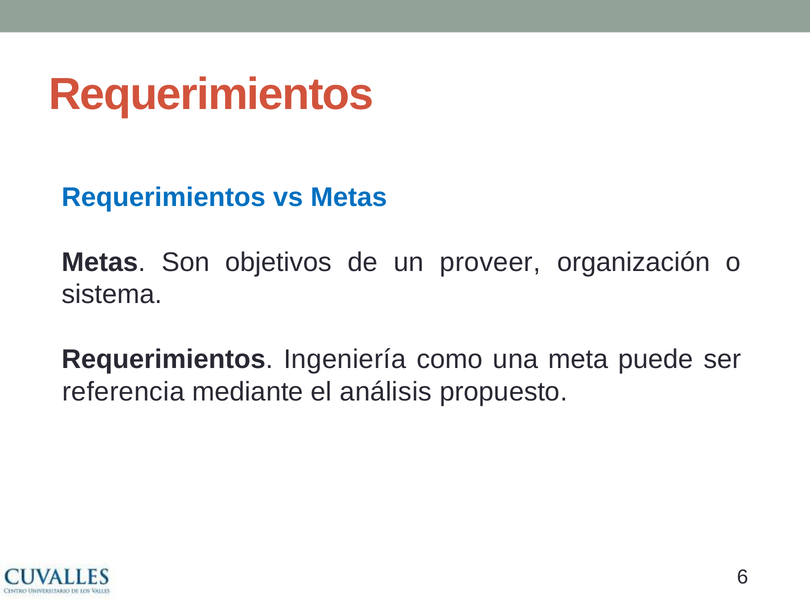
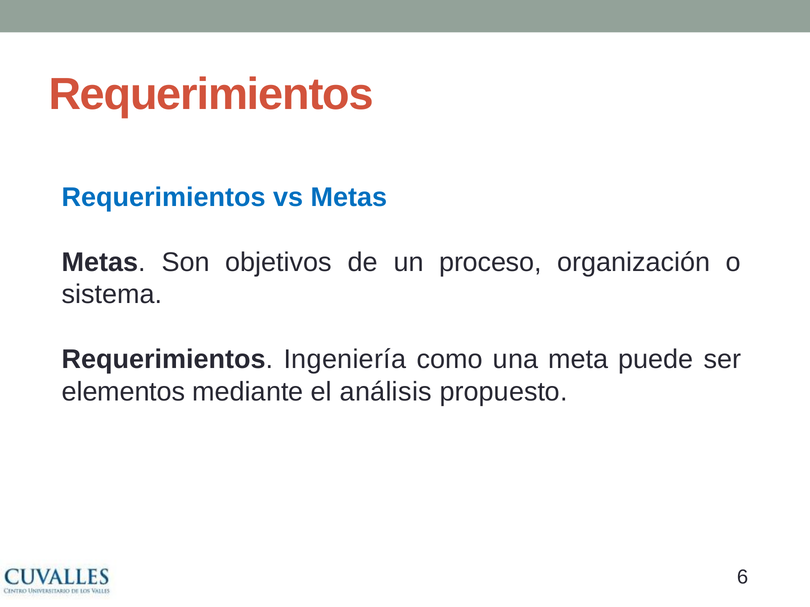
proveer: proveer -> proceso
referencia: referencia -> elementos
